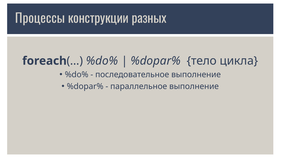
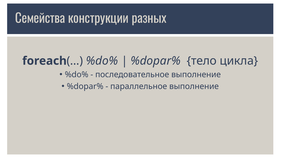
Процессы: Процессы -> Семейства
